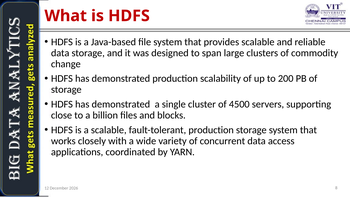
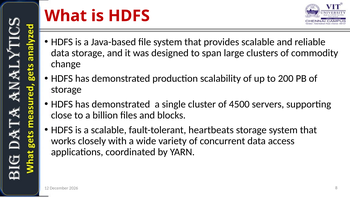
fault-tolerant production: production -> heartbeats
